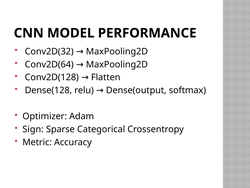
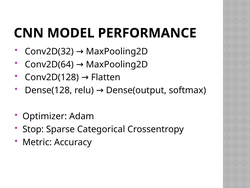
Sign: Sign -> Stop
